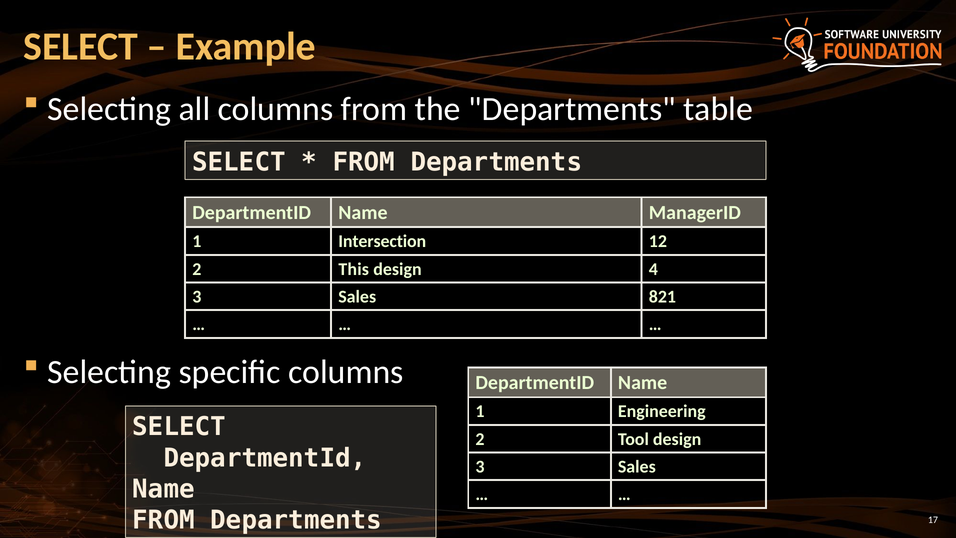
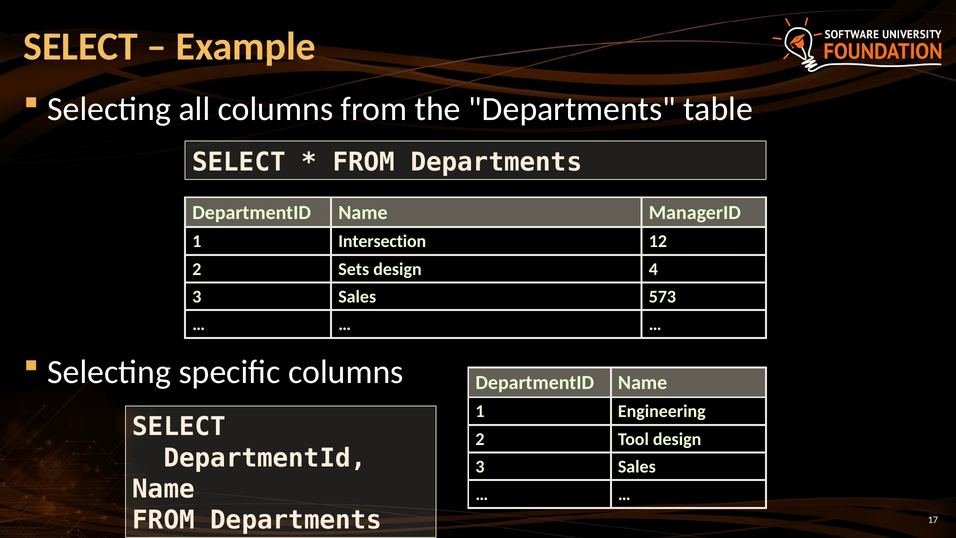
This: This -> Sets
821: 821 -> 573
